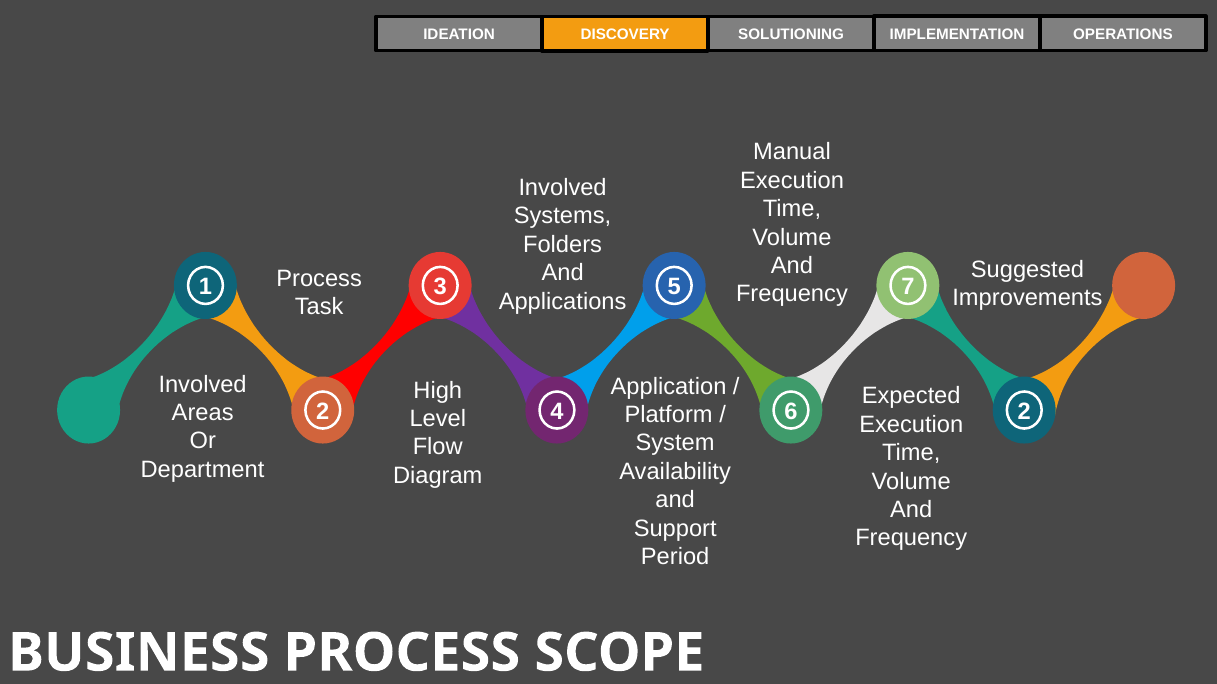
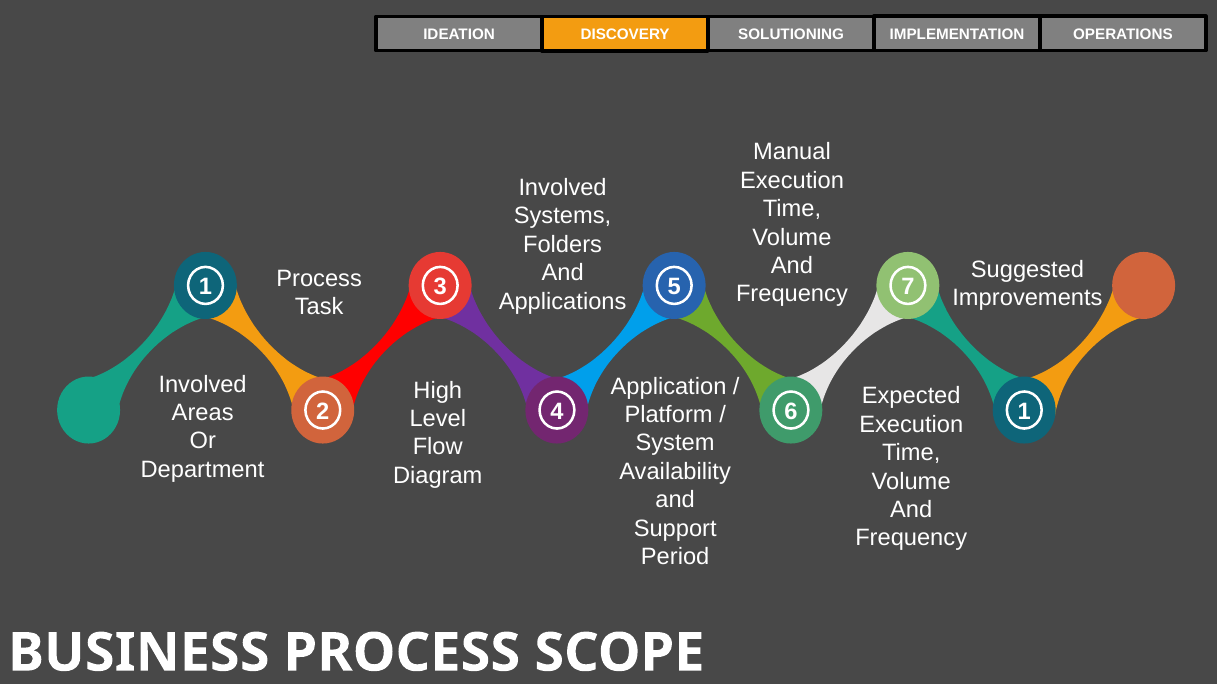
6 2: 2 -> 1
